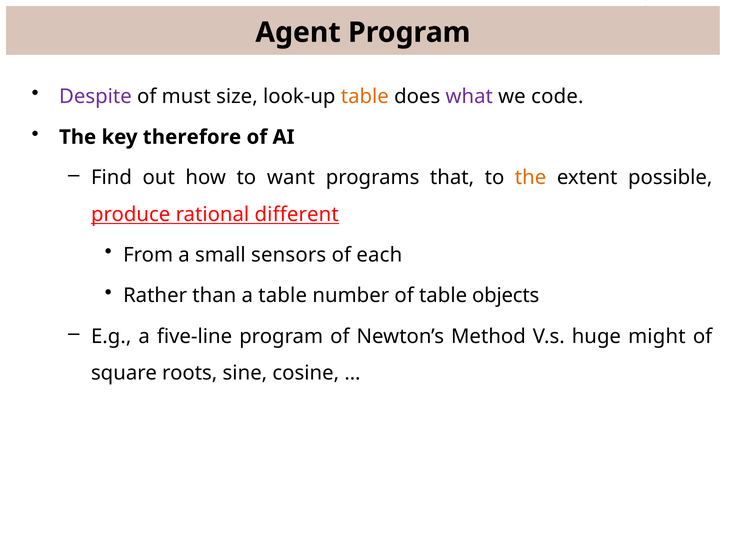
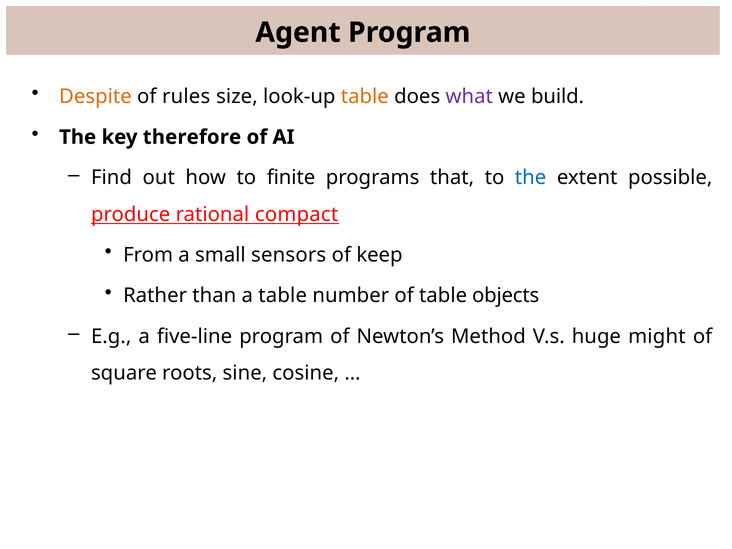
Despite colour: purple -> orange
must: must -> rules
code: code -> build
want: want -> finite
the at (531, 178) colour: orange -> blue
different: different -> compact
each: each -> keep
